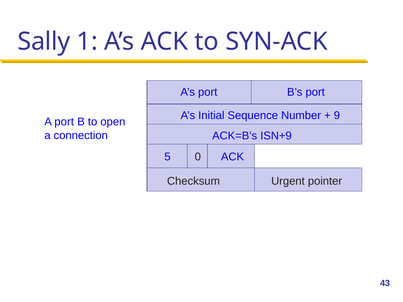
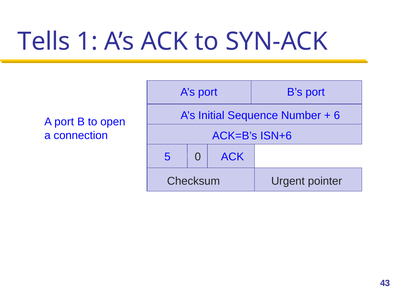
Sally: Sally -> Tells
9: 9 -> 6
ISN+9: ISN+9 -> ISN+6
